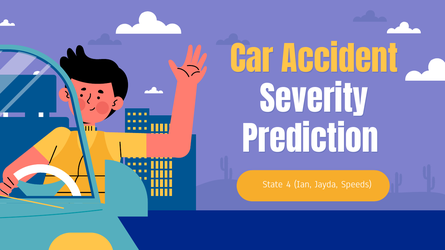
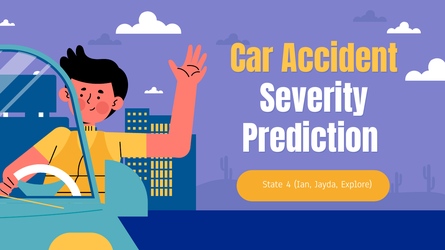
Speeds: Speeds -> Explore
